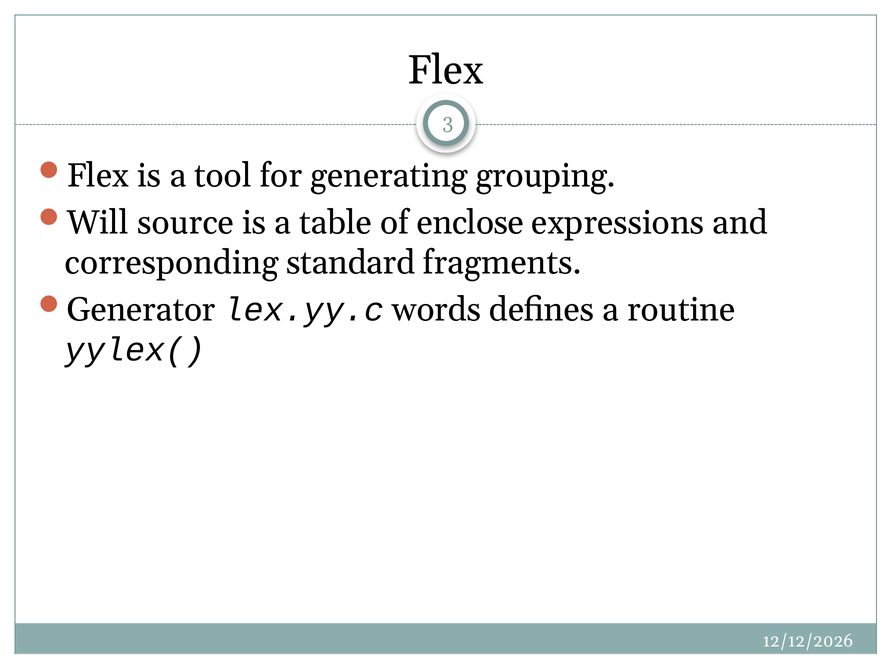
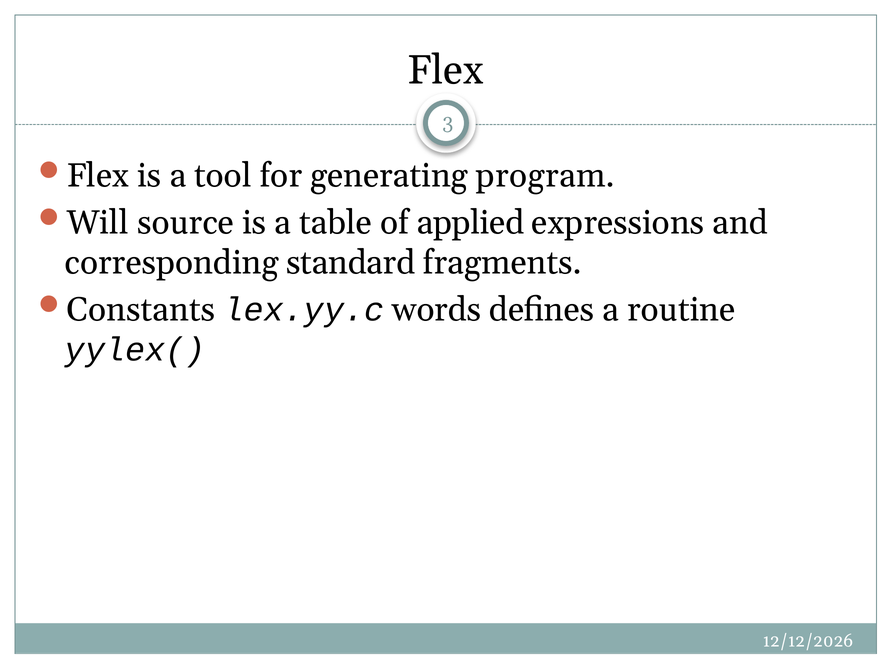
grouping: grouping -> program
enclose: enclose -> applied
Generator: Generator -> Constants
